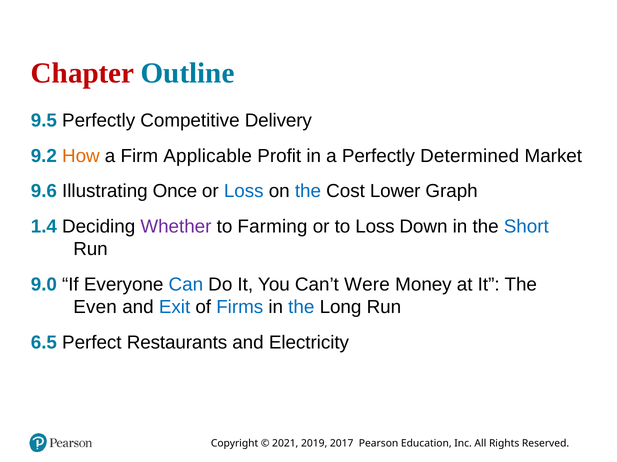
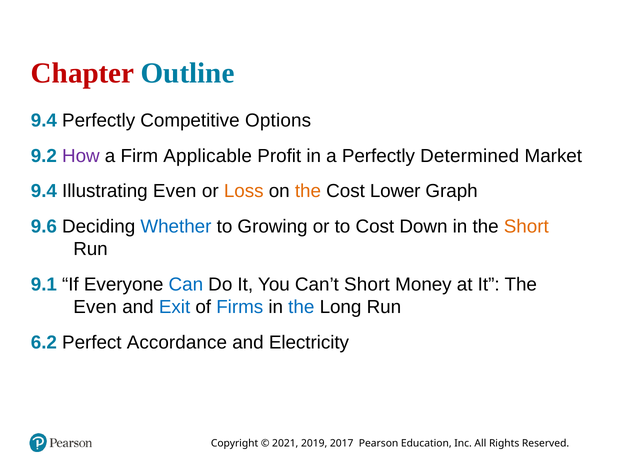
9.5 at (44, 121): 9.5 -> 9.4
Delivery: Delivery -> Options
How colour: orange -> purple
9.6 at (44, 192): 9.6 -> 9.4
Illustrating Once: Once -> Even
Loss at (244, 192) colour: blue -> orange
the at (308, 192) colour: blue -> orange
1.4: 1.4 -> 9.6
Whether colour: purple -> blue
Farming: Farming -> Growing
to Loss: Loss -> Cost
Short at (526, 227) colour: blue -> orange
9.0: 9.0 -> 9.1
Can’t Were: Were -> Short
6.5: 6.5 -> 6.2
Restaurants: Restaurants -> Accordance
